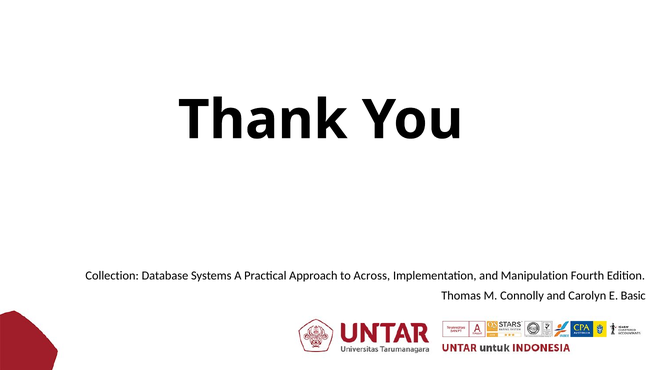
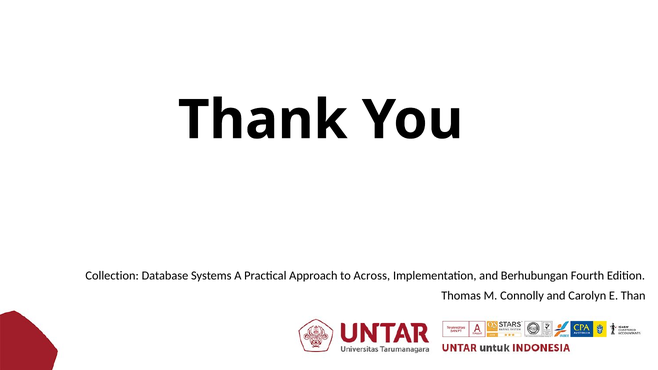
Manipulation: Manipulation -> Berhubungan
Basic: Basic -> Than
